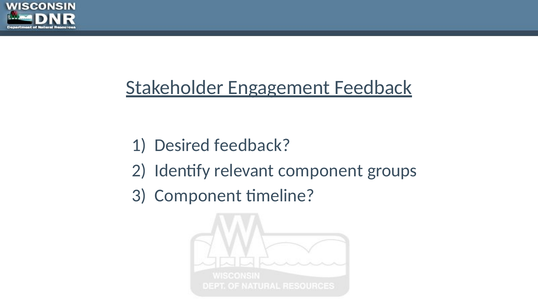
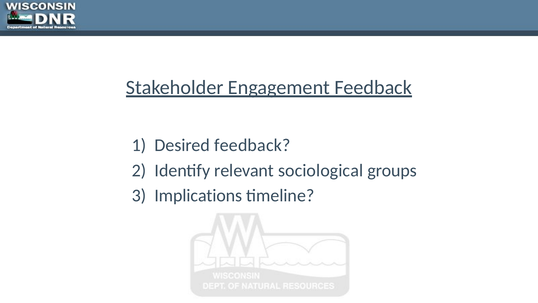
relevant component: component -> sociological
Component at (198, 195): Component -> Implications
